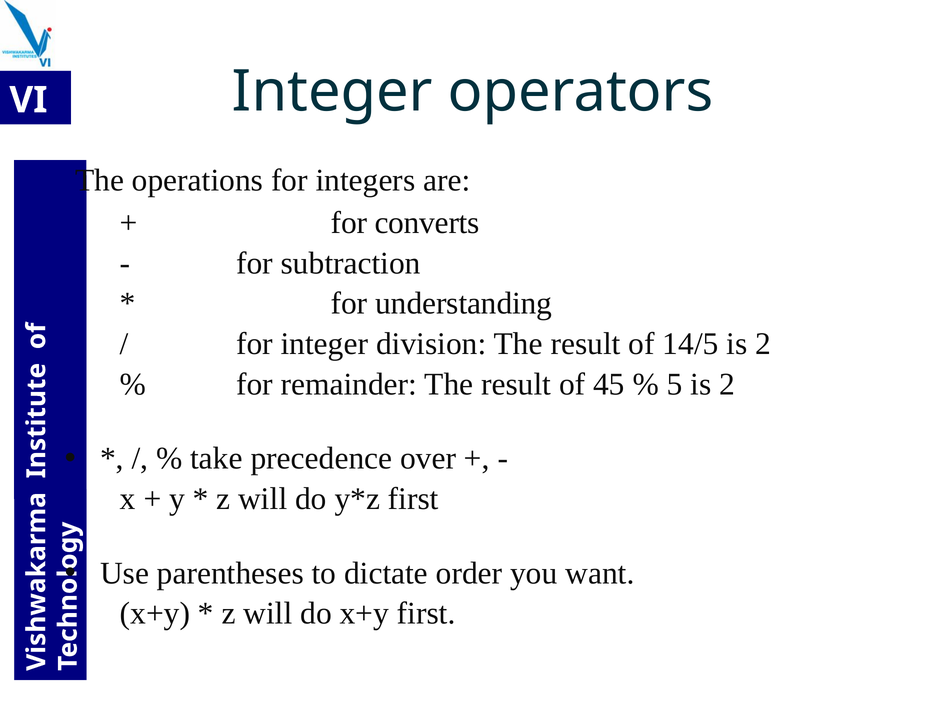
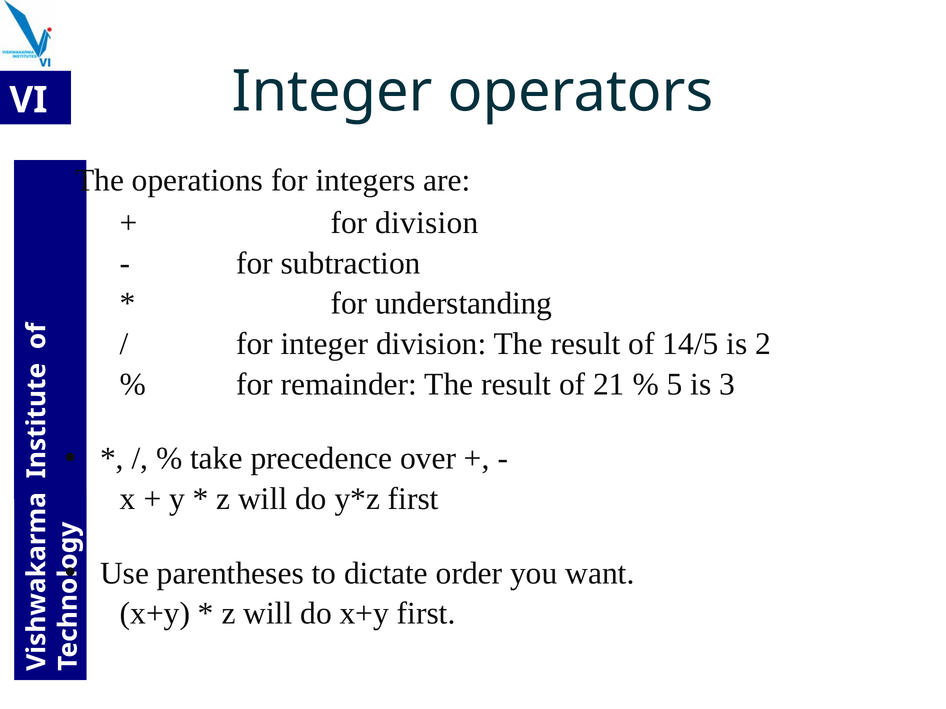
for converts: converts -> division
45: 45 -> 21
5 is 2: 2 -> 3
